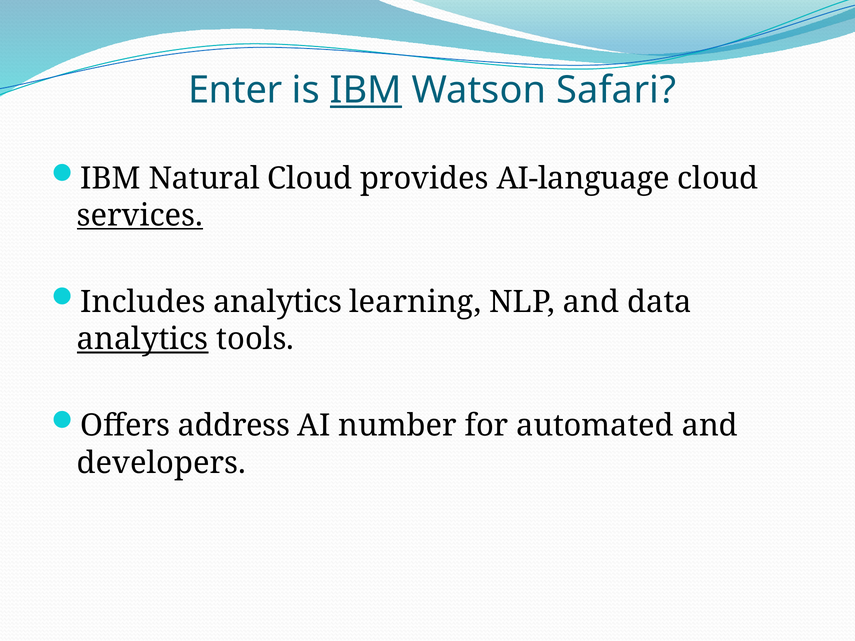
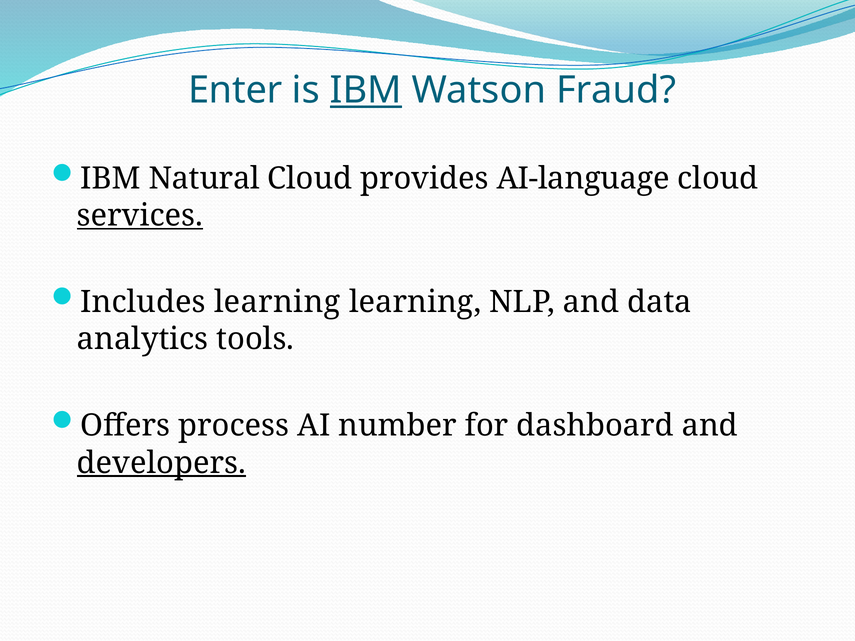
Safari: Safari -> Fraud
Includes analytics: analytics -> learning
analytics at (143, 339) underline: present -> none
address: address -> process
automated: automated -> dashboard
developers underline: none -> present
